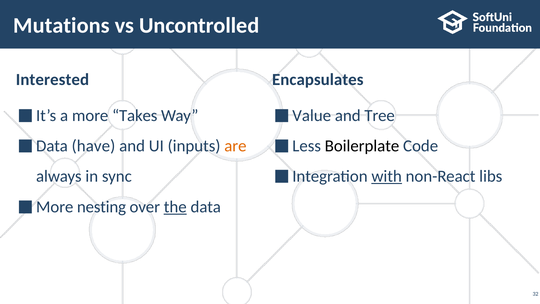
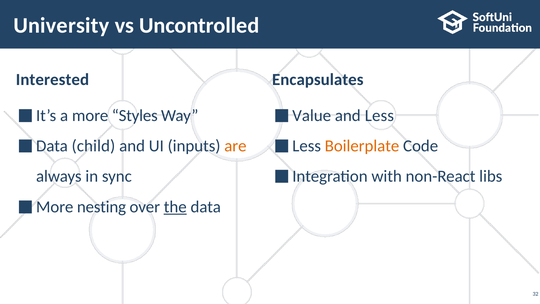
Mutations: Mutations -> University
Takes: Takes -> Styles
and Tree: Tree -> Less
have: have -> child
Boilerplate colour: black -> orange
with underline: present -> none
